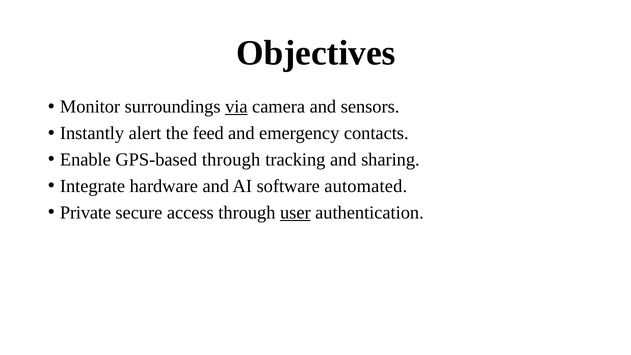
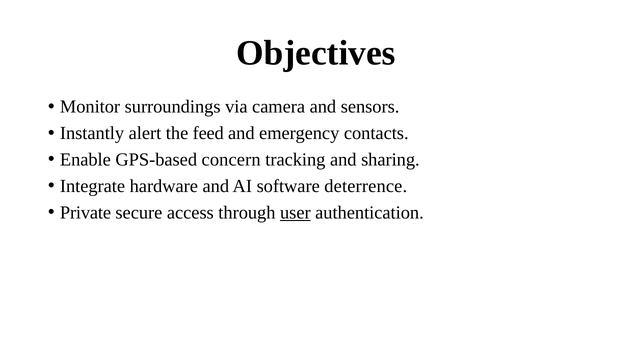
via underline: present -> none
GPS-based through: through -> concern
automated: automated -> deterrence
